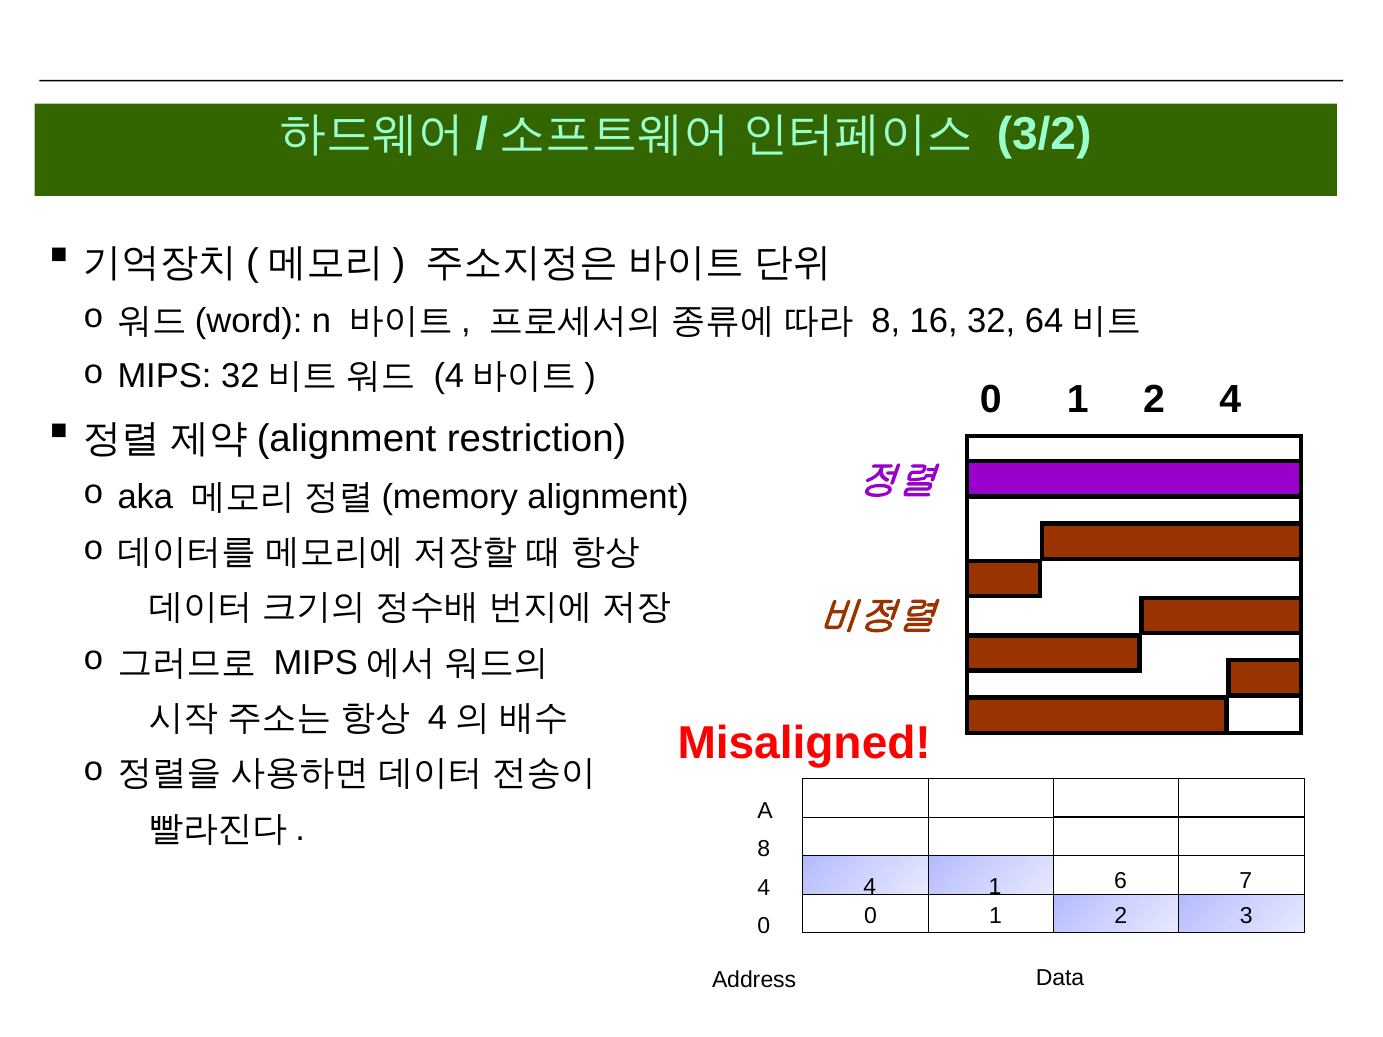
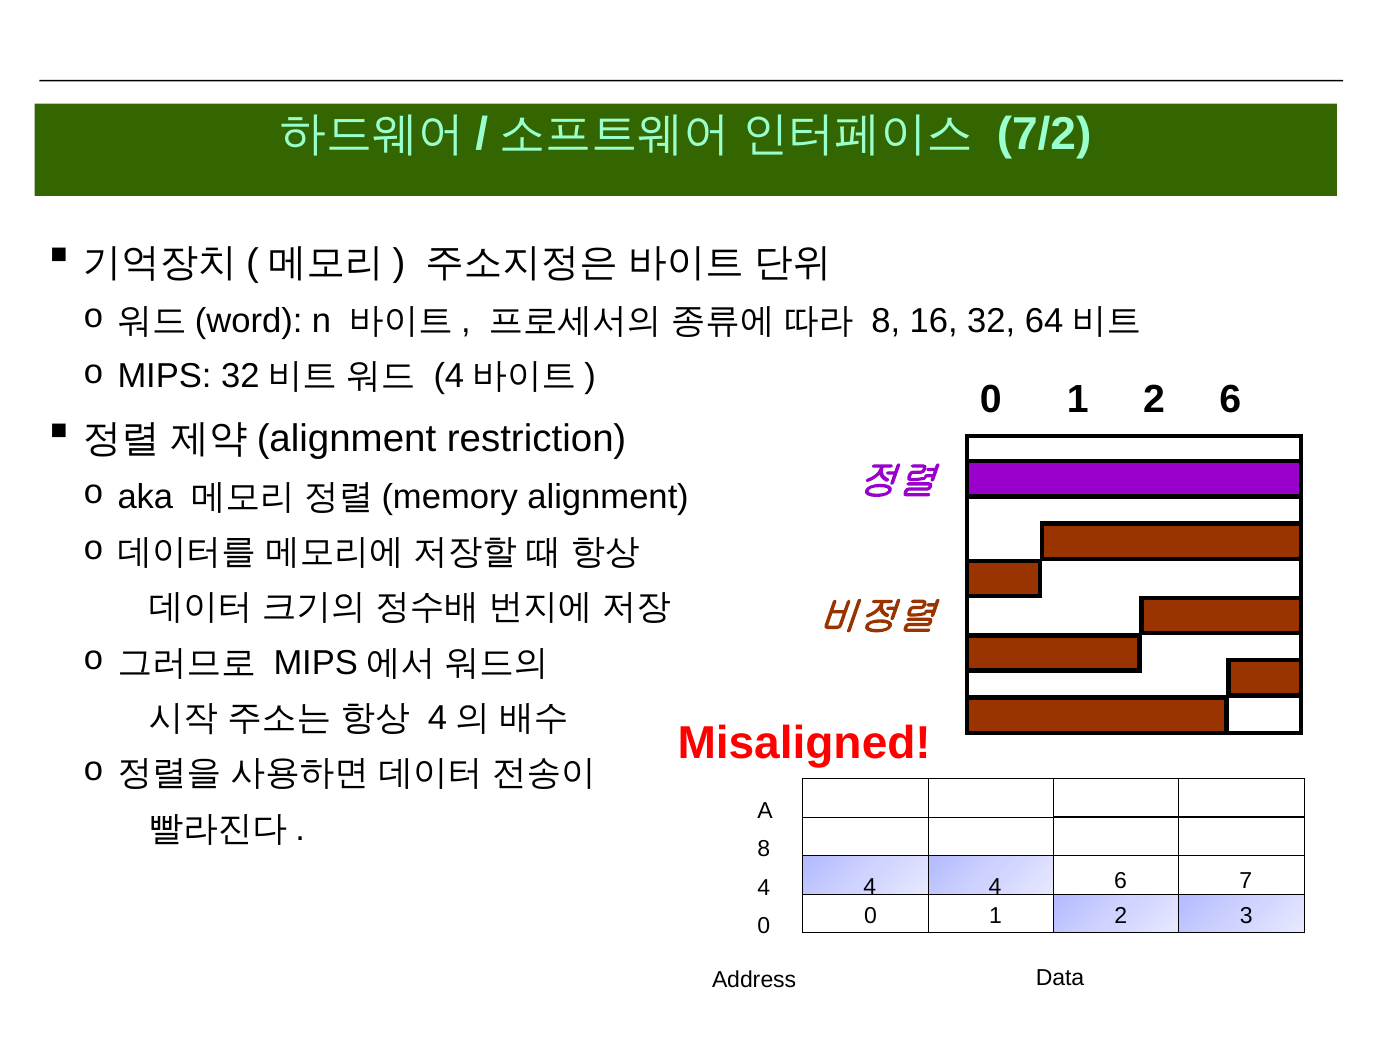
3/2: 3/2 -> 7/2
2 4: 4 -> 6
4 1: 1 -> 4
